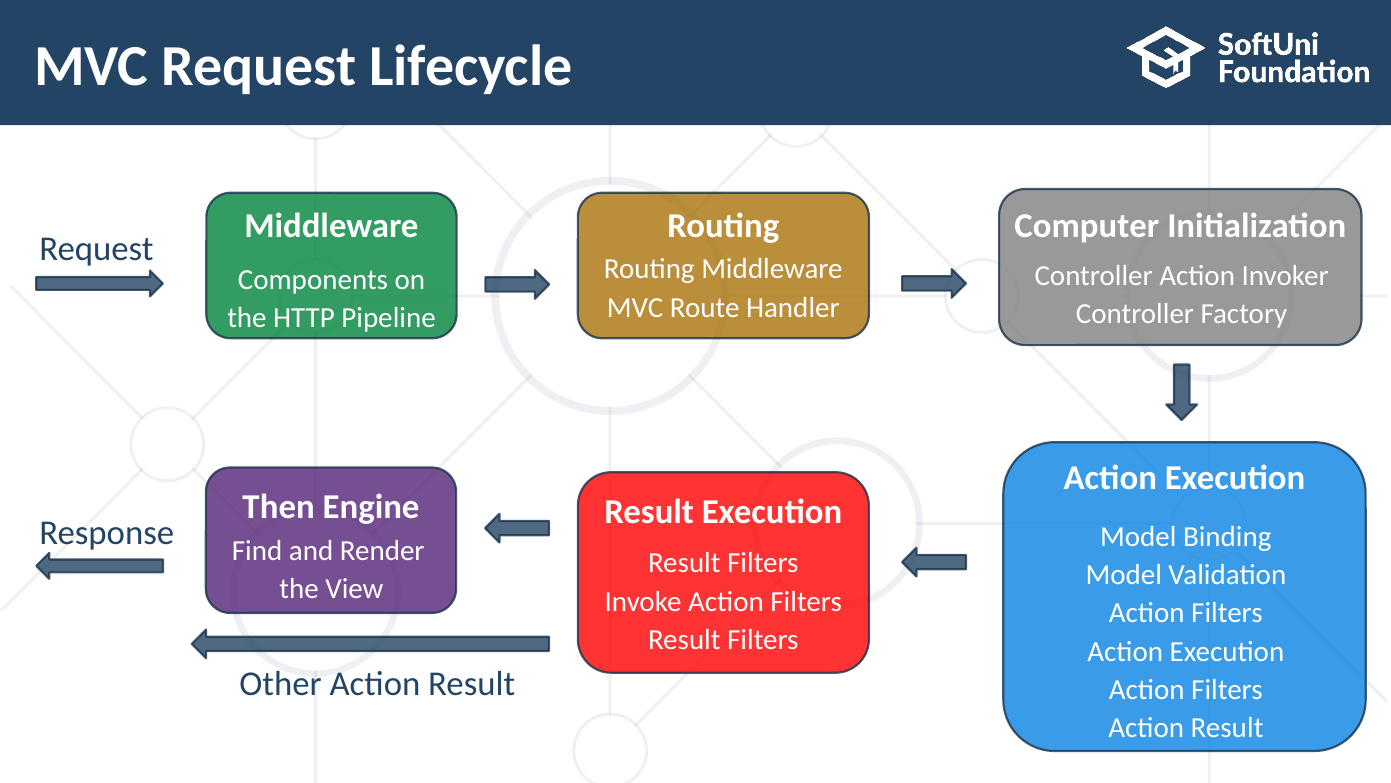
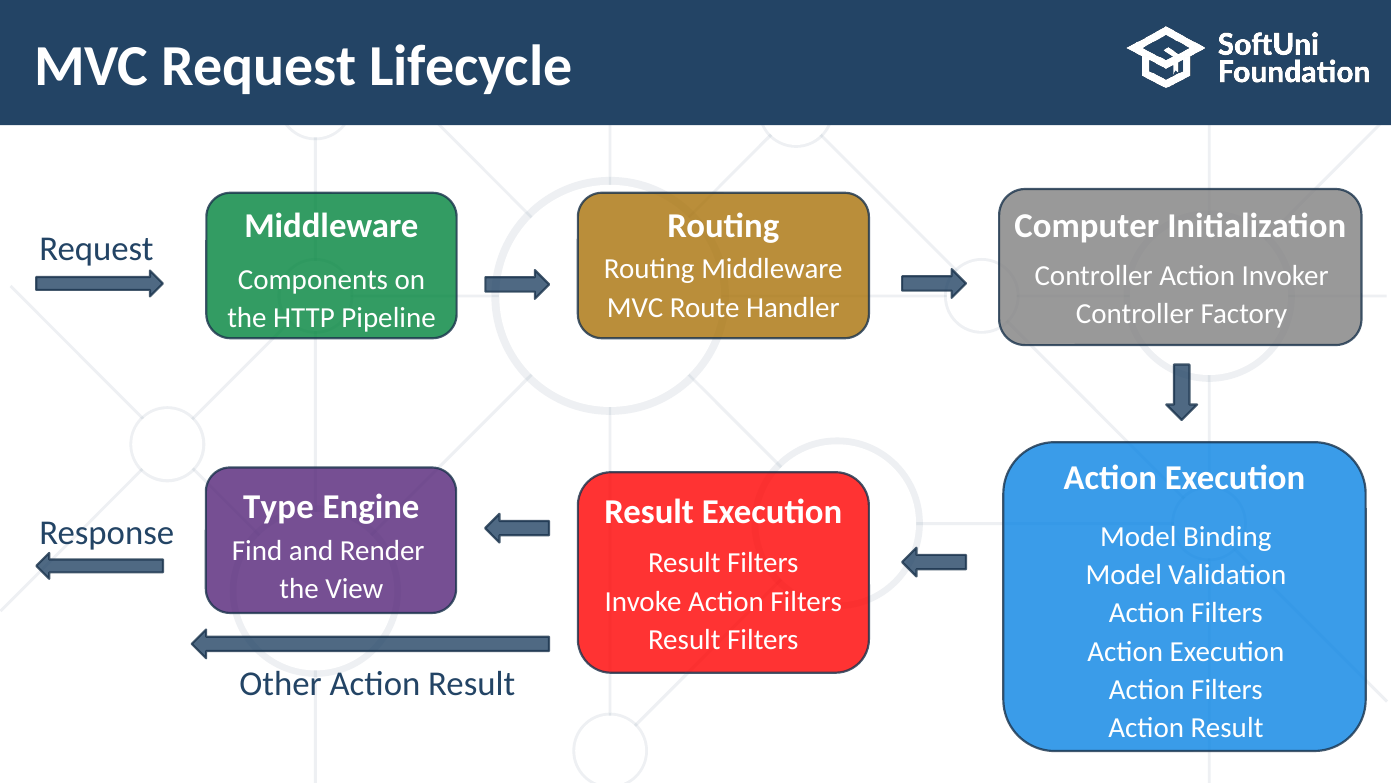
Then: Then -> Type
